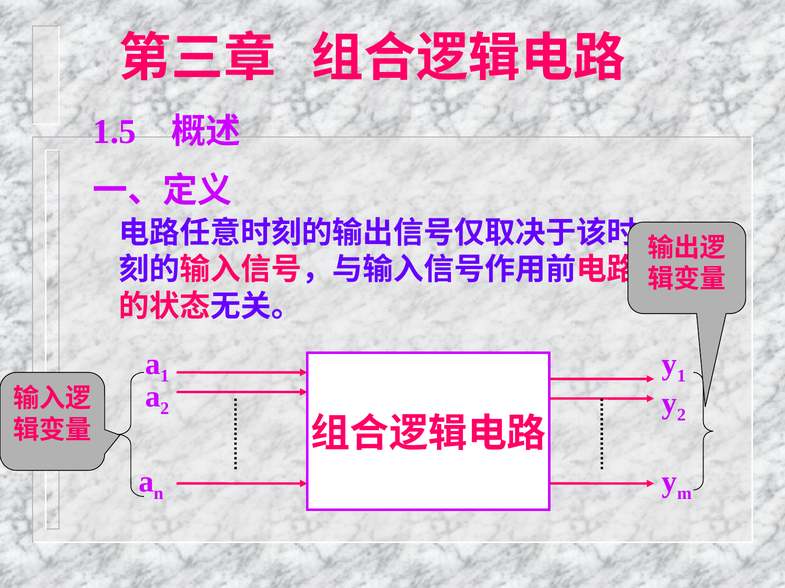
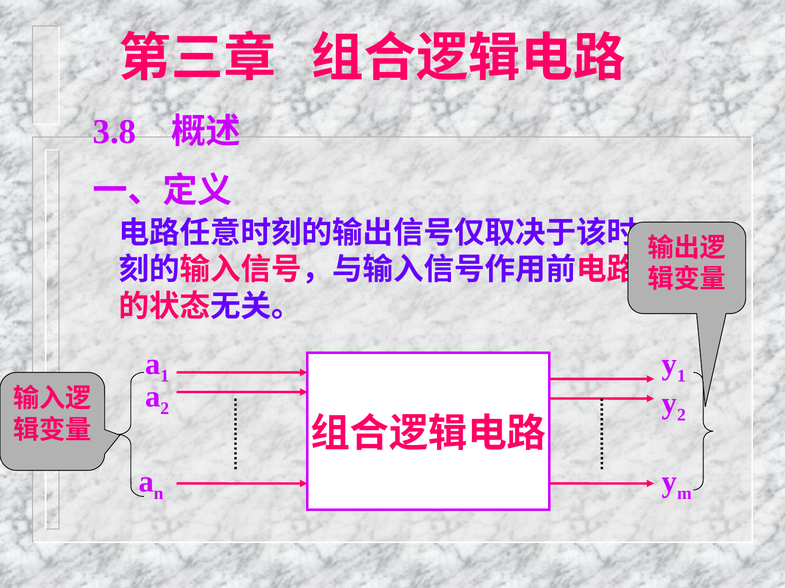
1.5: 1.5 -> 3.8
